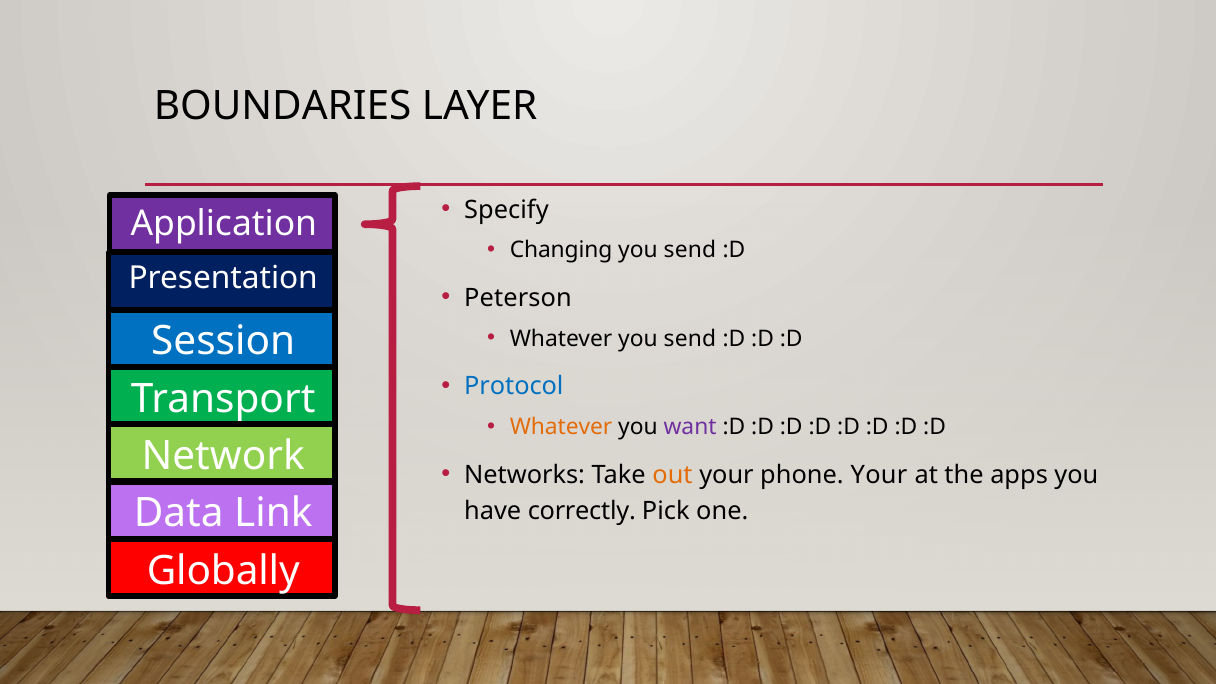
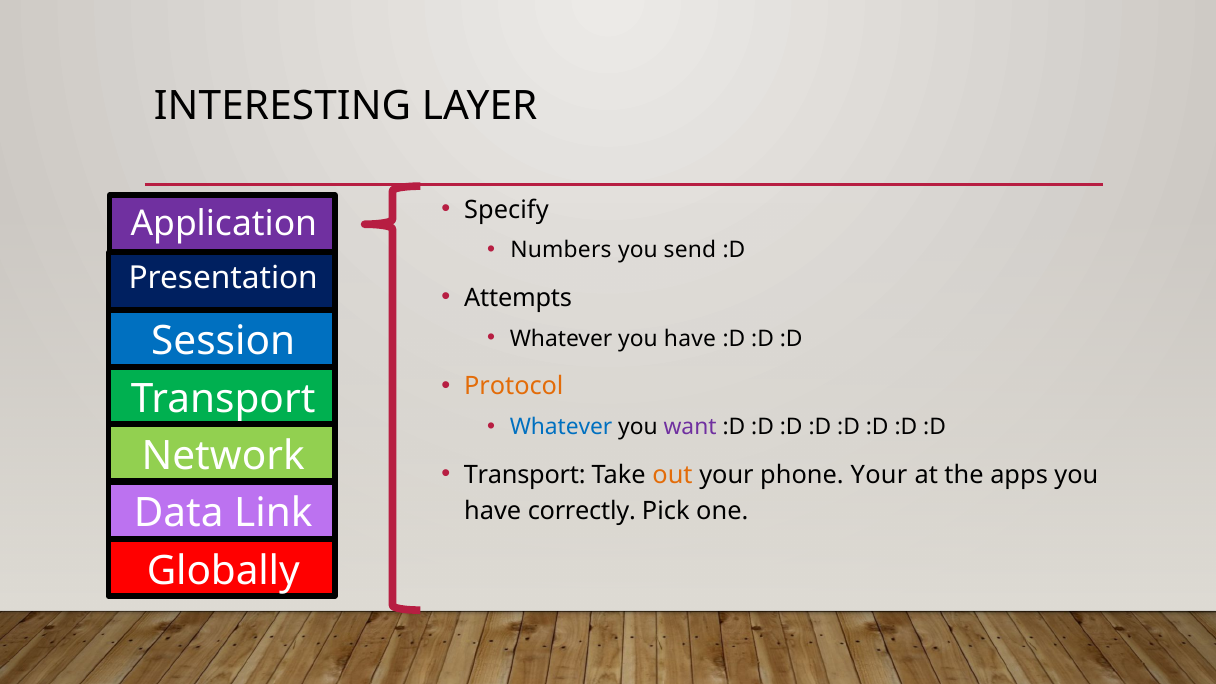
BOUNDARIES: BOUNDARIES -> INTERESTING
Changing: Changing -> Numbers
Peterson: Peterson -> Attempts
Whatever you send: send -> have
Protocol colour: blue -> orange
Whatever at (561, 427) colour: orange -> blue
Networks at (525, 475): Networks -> Transport
